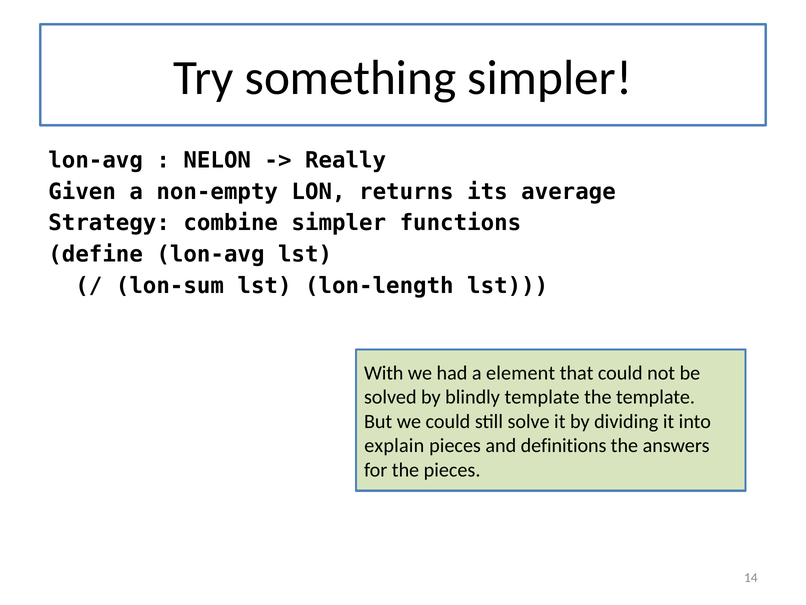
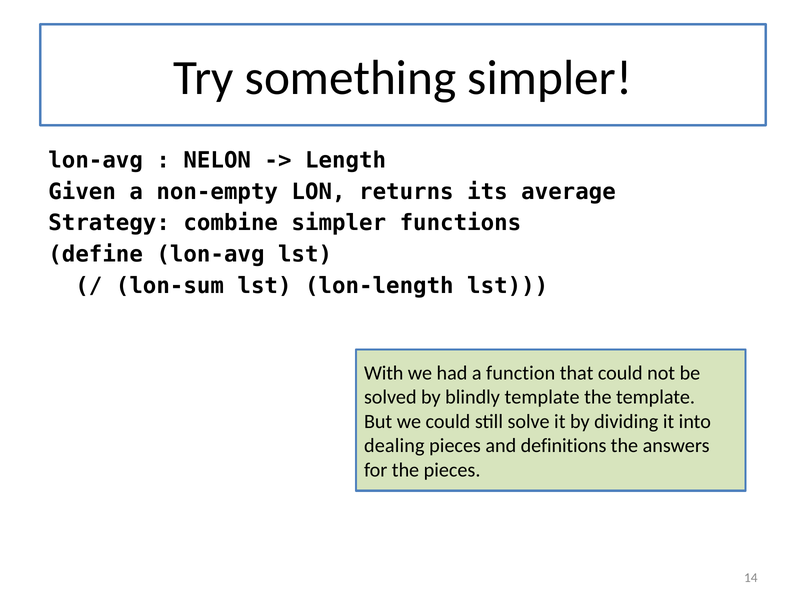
Really: Really -> Length
element: element -> function
explain: explain -> dealing
